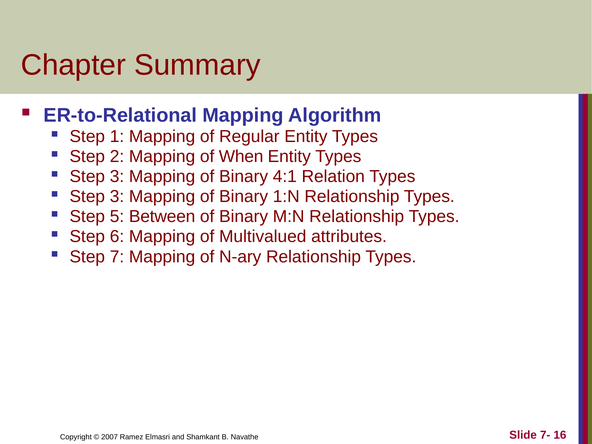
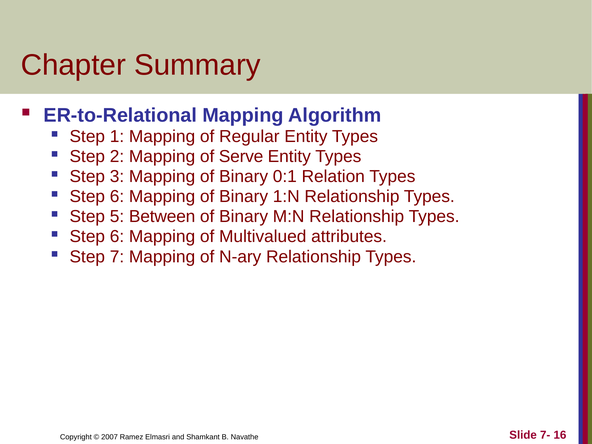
When: When -> Serve
4:1: 4:1 -> 0:1
3 at (117, 197): 3 -> 6
